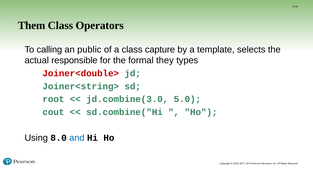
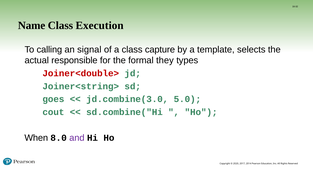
Them: Them -> Name
Operators: Operators -> Execution
public: public -> signal
root: root -> goes
Using: Using -> When
and colour: blue -> purple
